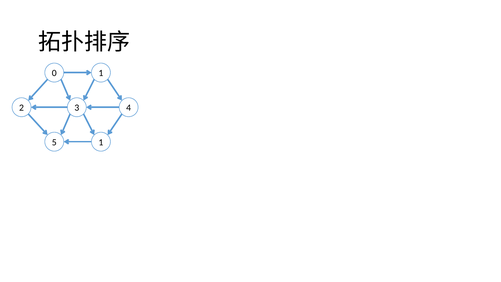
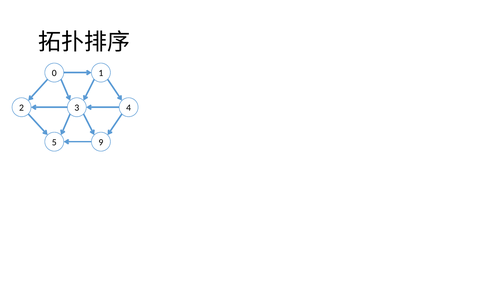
5 1: 1 -> 9
